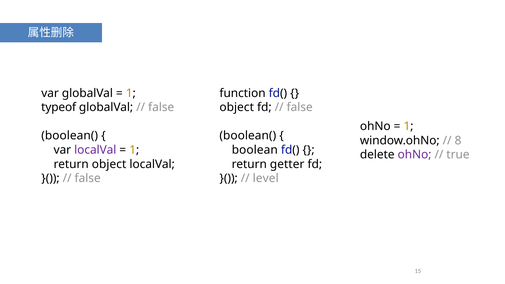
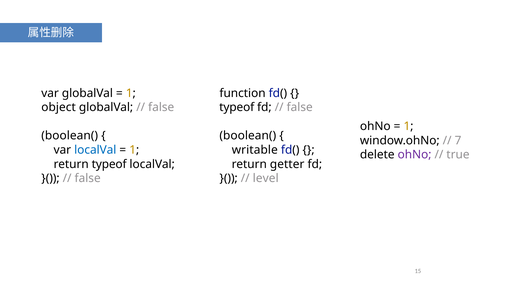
typeof: typeof -> object
object at (237, 107): object -> typeof
8: 8 -> 7
localVal at (95, 150) colour: purple -> blue
boolean: boolean -> writable
return object: object -> typeof
